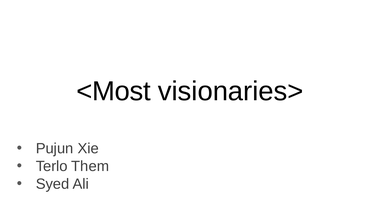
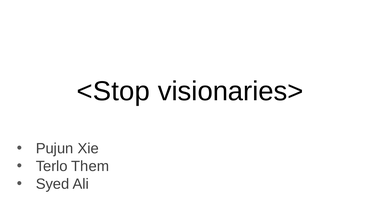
<Most: <Most -> <Stop
